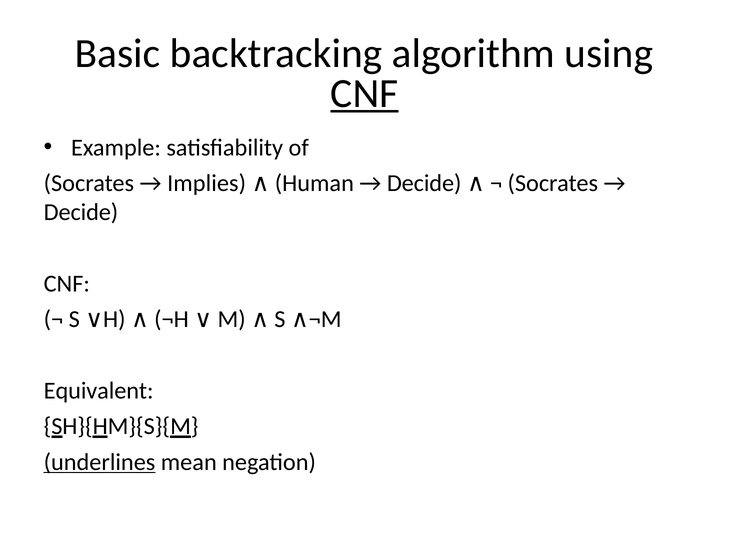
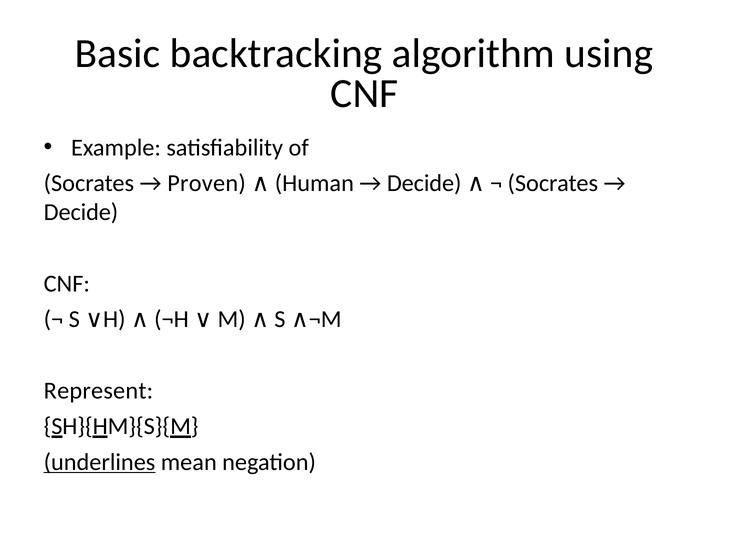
CNF at (364, 94) underline: present -> none
Implies: Implies -> Proven
Equivalent: Equivalent -> Represent
